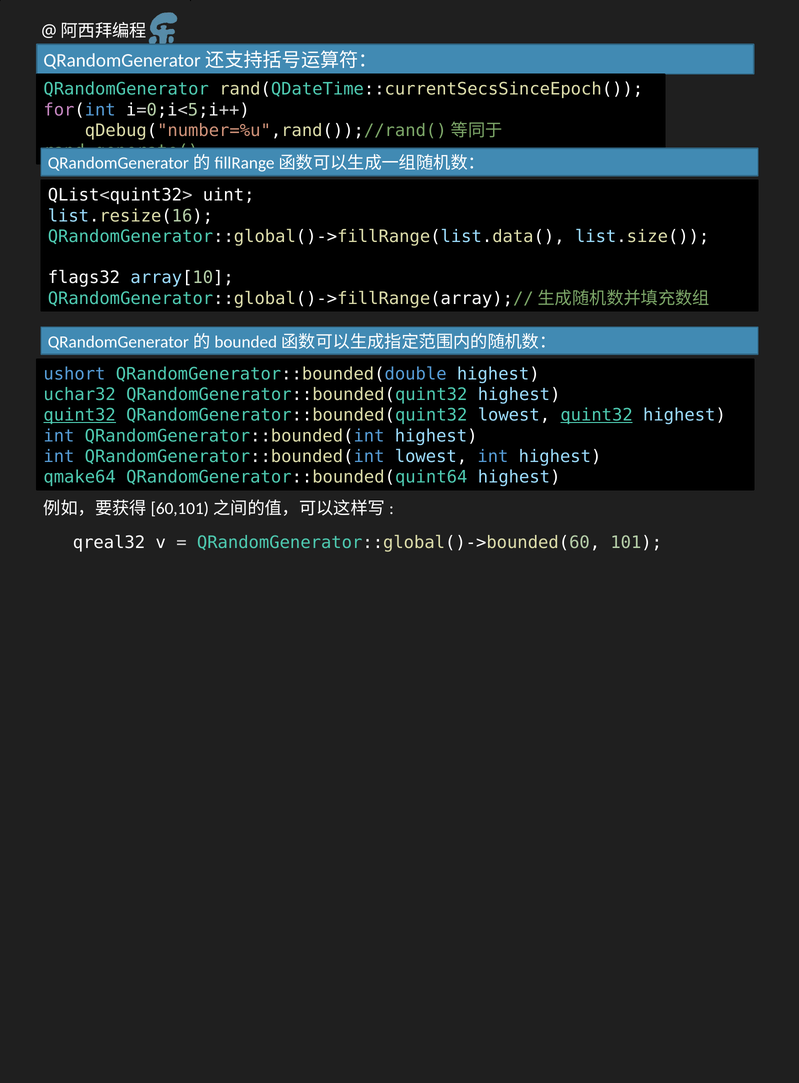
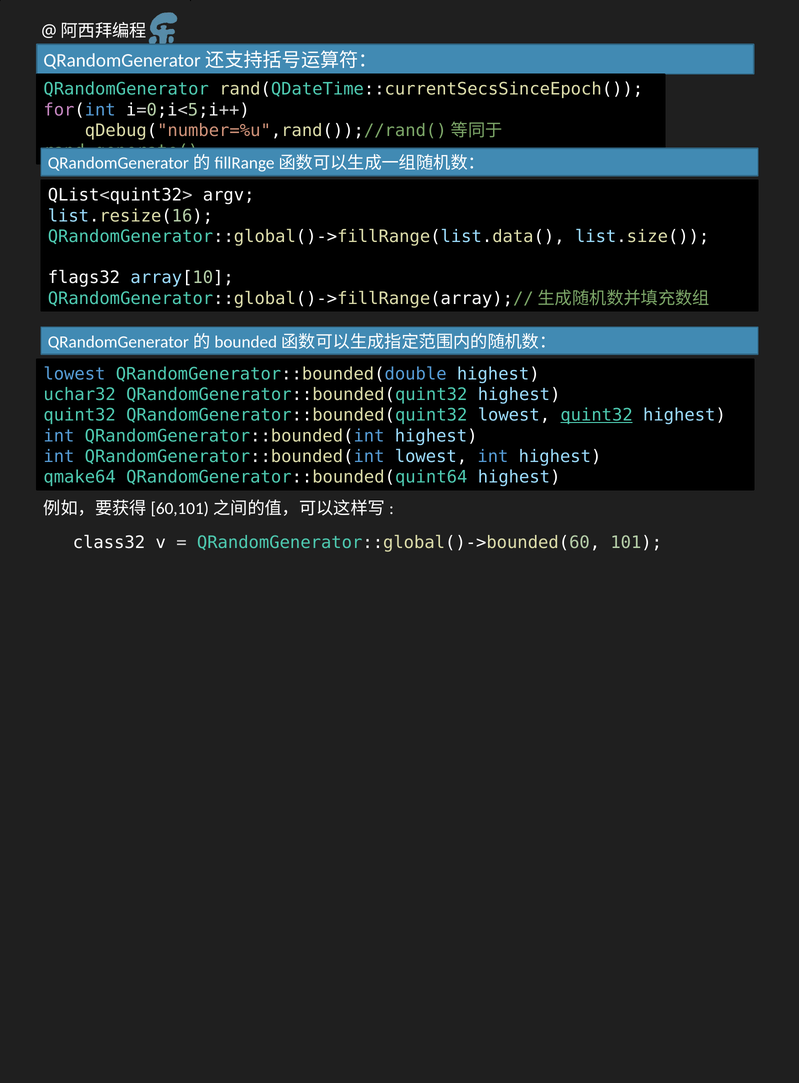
uint: uint -> argv
ushort at (74, 374): ushort -> lowest
quint32 at (80, 415) underline: present -> none
qreal32: qreal32 -> class32
